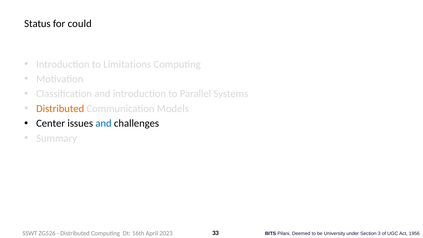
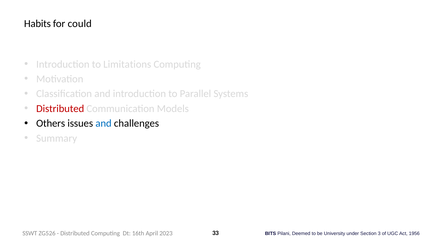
Status: Status -> Habits
Distributed at (60, 109) colour: orange -> red
Center: Center -> Others
